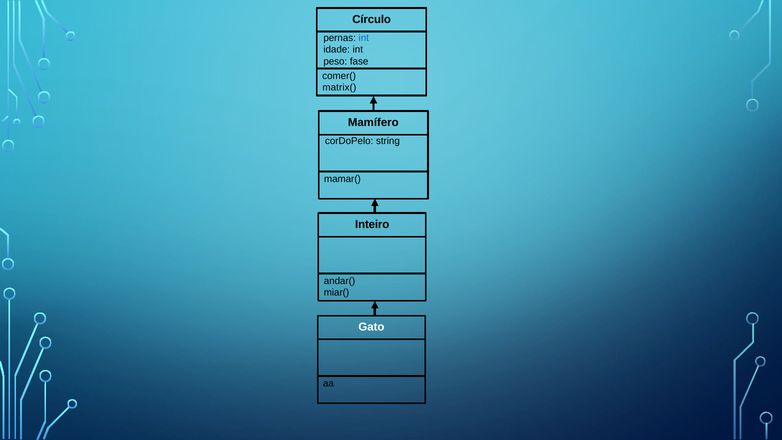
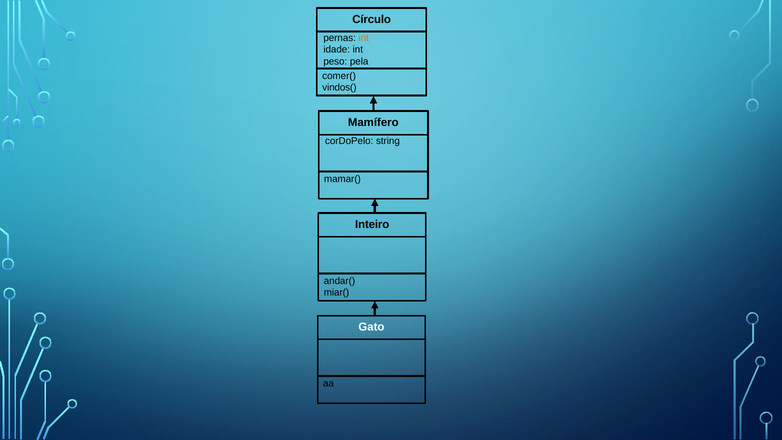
int at (364, 38) colour: blue -> orange
fase: fase -> pela
matrix(: matrix( -> vindos(
